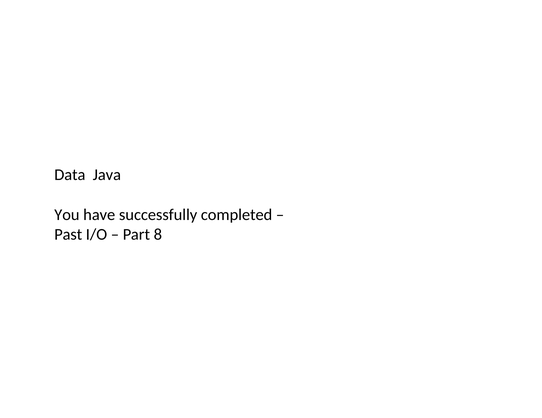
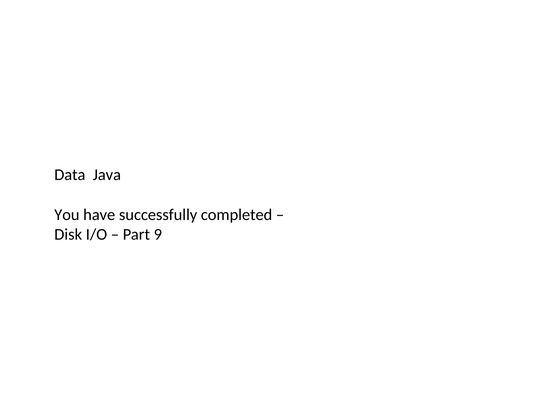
Past: Past -> Disk
8: 8 -> 9
